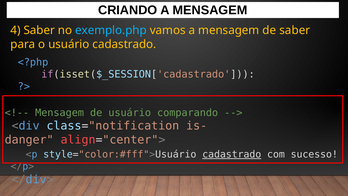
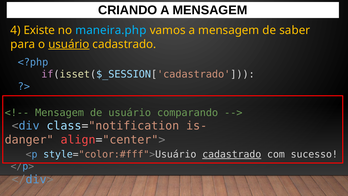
4 Saber: Saber -> Existe
exemplo.php: exemplo.php -> maneira.php
usuário at (69, 44) underline: none -> present
